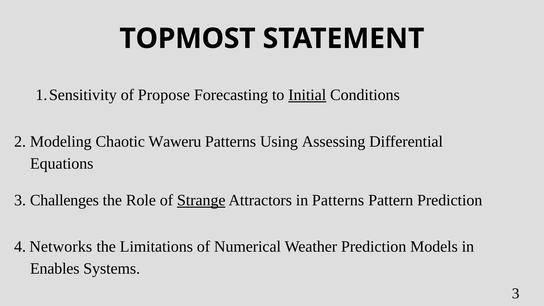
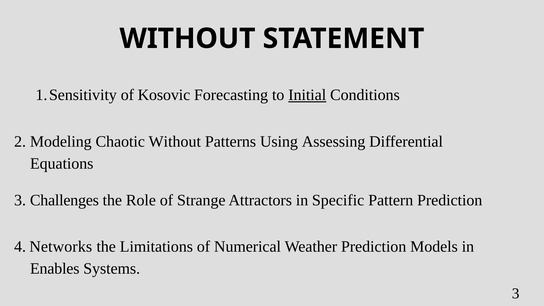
TOPMOST at (188, 39): TOPMOST -> WITHOUT
Propose: Propose -> Kosovic
Chaotic Waweru: Waweru -> Without
Strange underline: present -> none
in Patterns: Patterns -> Specific
